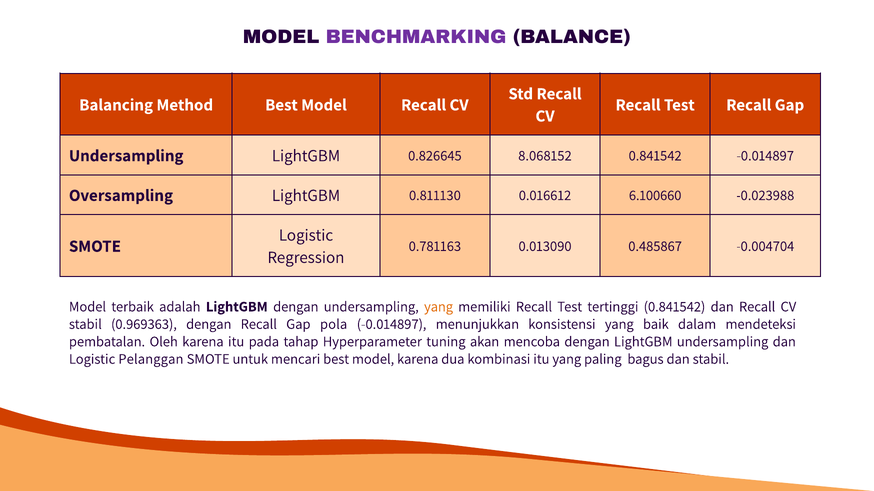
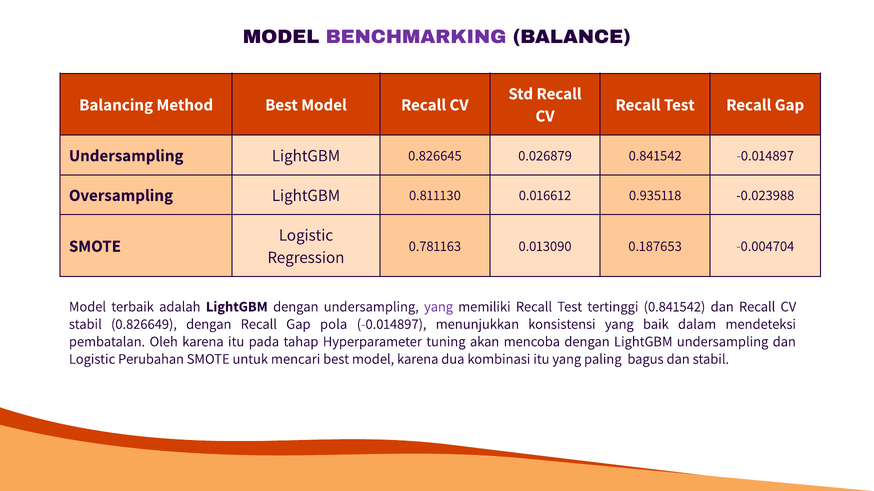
8.068152: 8.068152 -> 0.026879
6.100660: 6.100660 -> 0.935118
0.485867: 0.485867 -> 0.187653
yang at (439, 307) colour: orange -> purple
0.969363: 0.969363 -> 0.826649
Pelanggan: Pelanggan -> Perubahan
